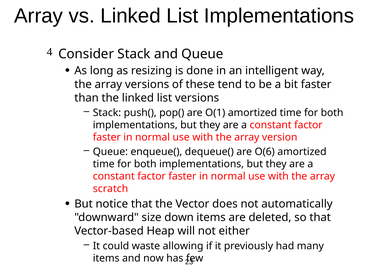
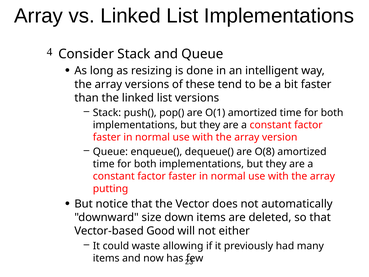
O(6: O(6 -> O(8
scratch: scratch -> putting
Heap: Heap -> Good
